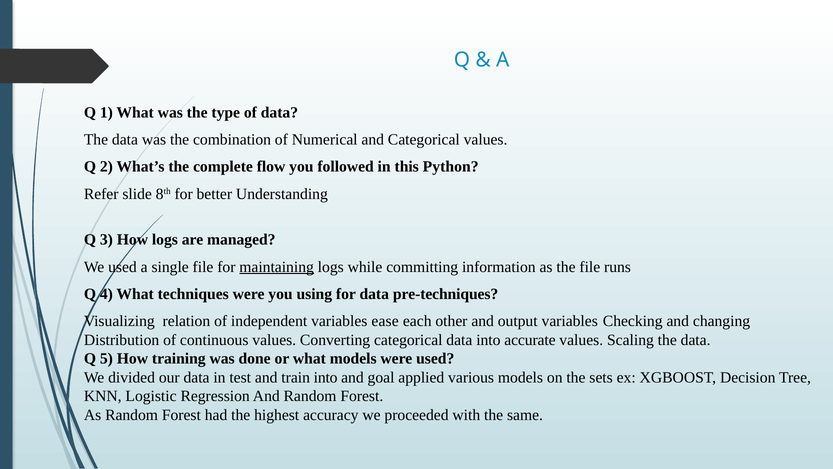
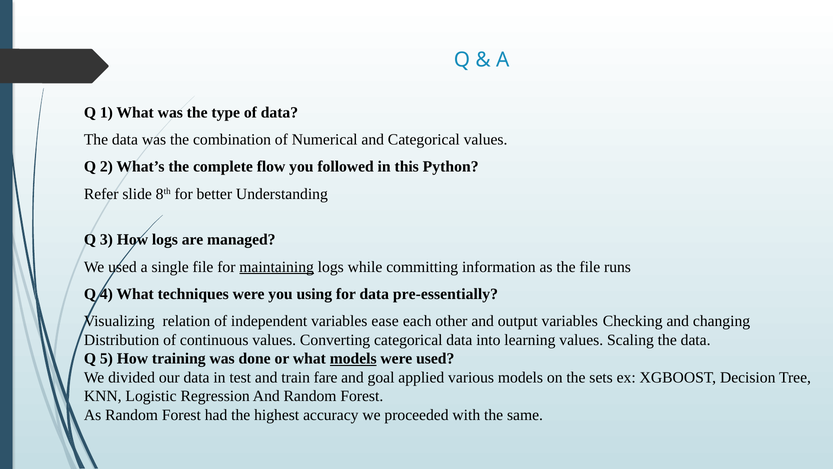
pre-techniques: pre-techniques -> pre-essentially
accurate: accurate -> learning
models at (353, 358) underline: none -> present
train into: into -> fare
